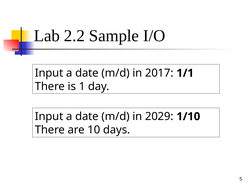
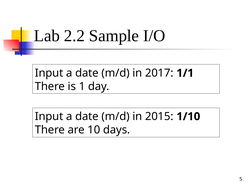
2029: 2029 -> 2015
